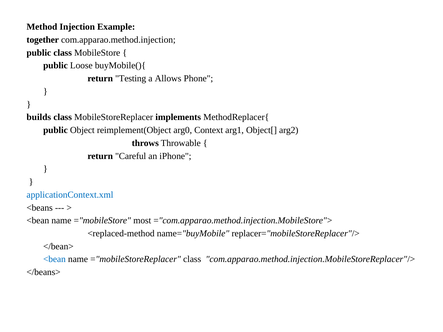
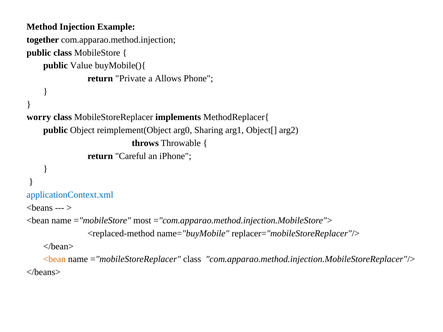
Loose: Loose -> Value
Testing: Testing -> Private
builds: builds -> worry
Context: Context -> Sharing
<bean at (54, 259) colour: blue -> orange
